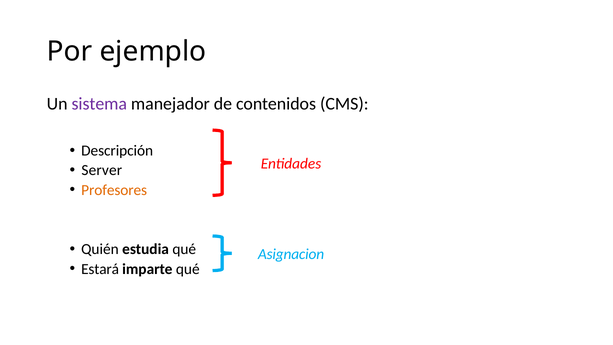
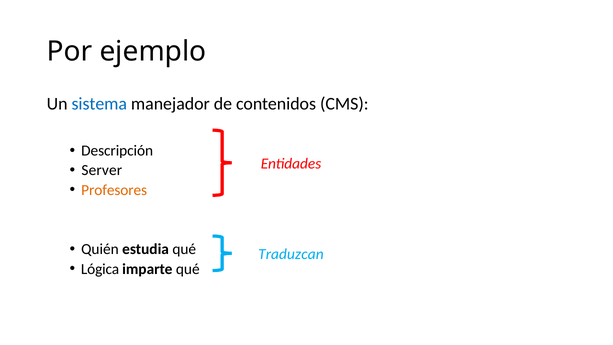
sistema colour: purple -> blue
Asignacion: Asignacion -> Traduzcan
Estará: Estará -> Lógica
